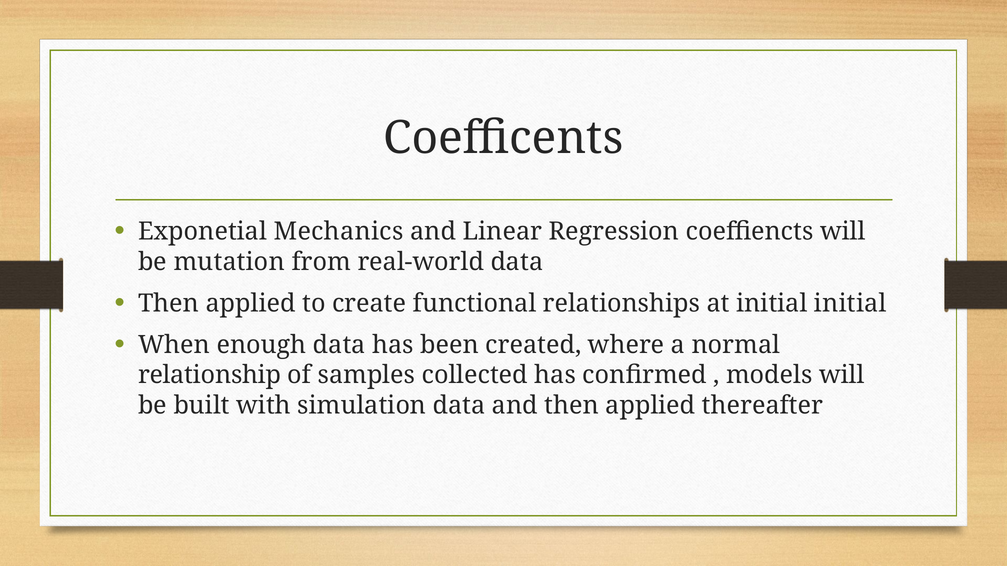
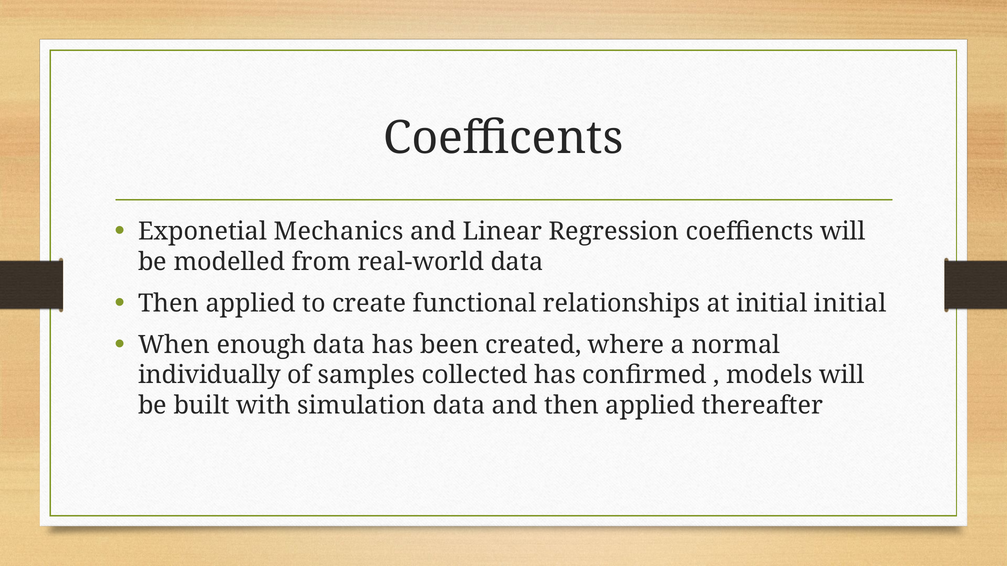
mutation: mutation -> modelled
relationship: relationship -> individually
